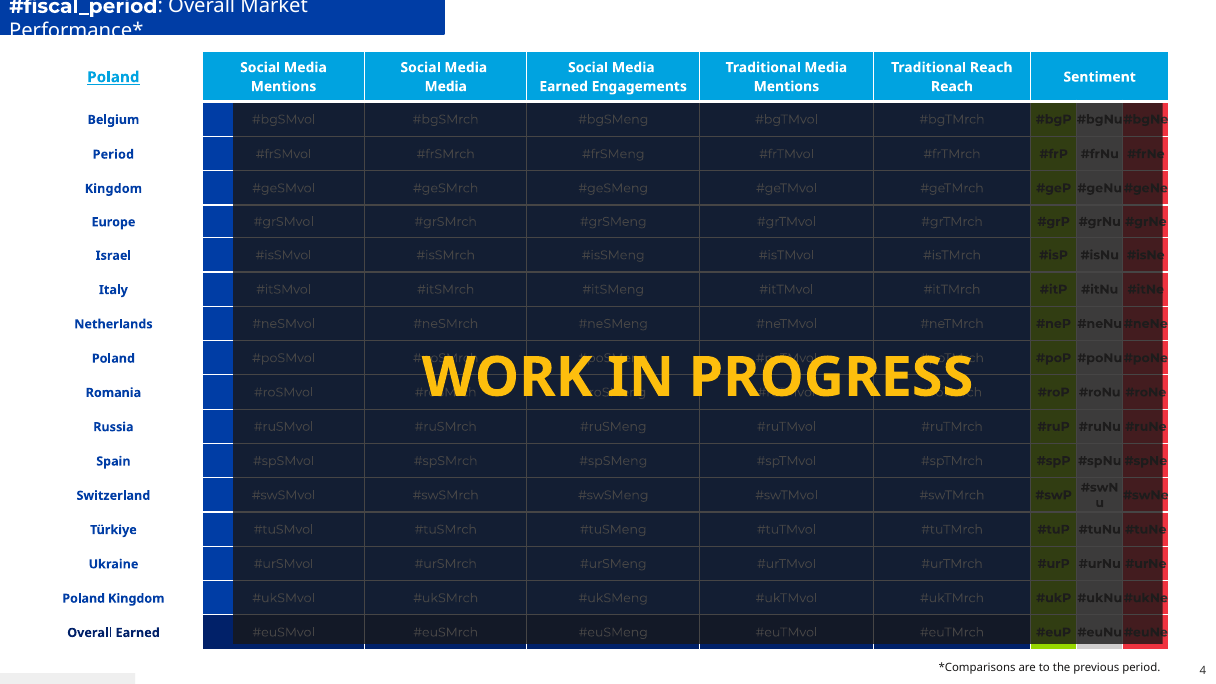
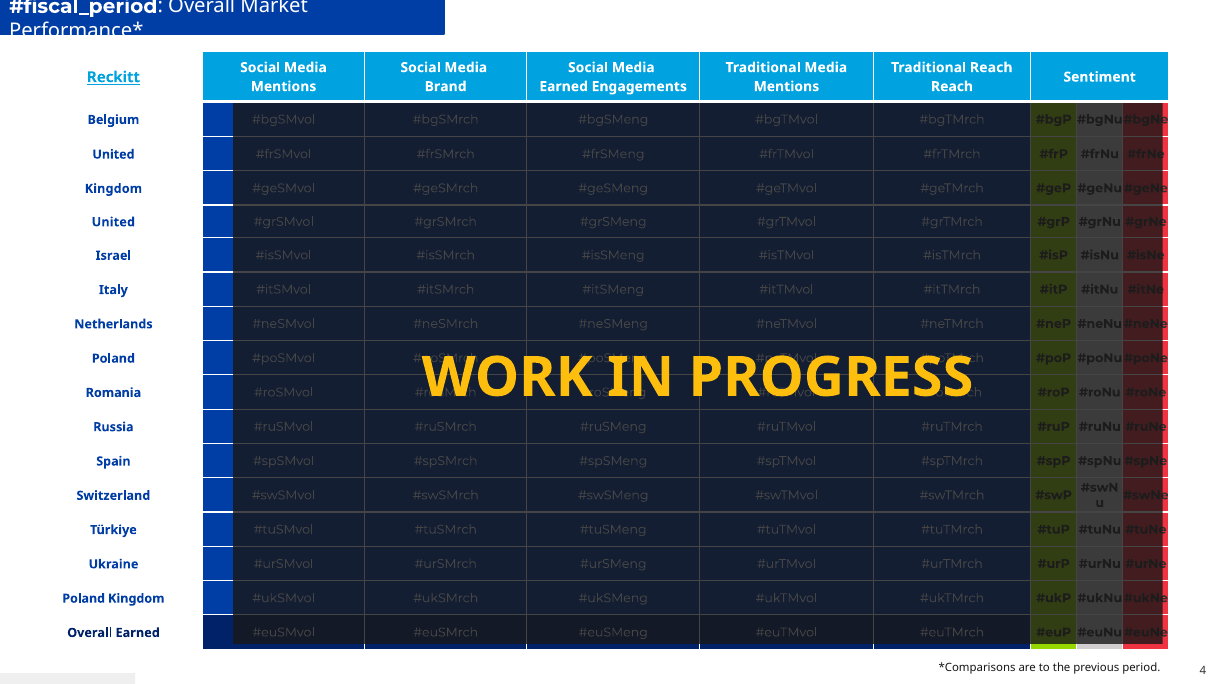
Poland at (113, 77): Poland -> Reckitt
Media at (446, 87): Media -> Brand
Period at (113, 154): Period -> United
Europe at (113, 222): Europe -> United
